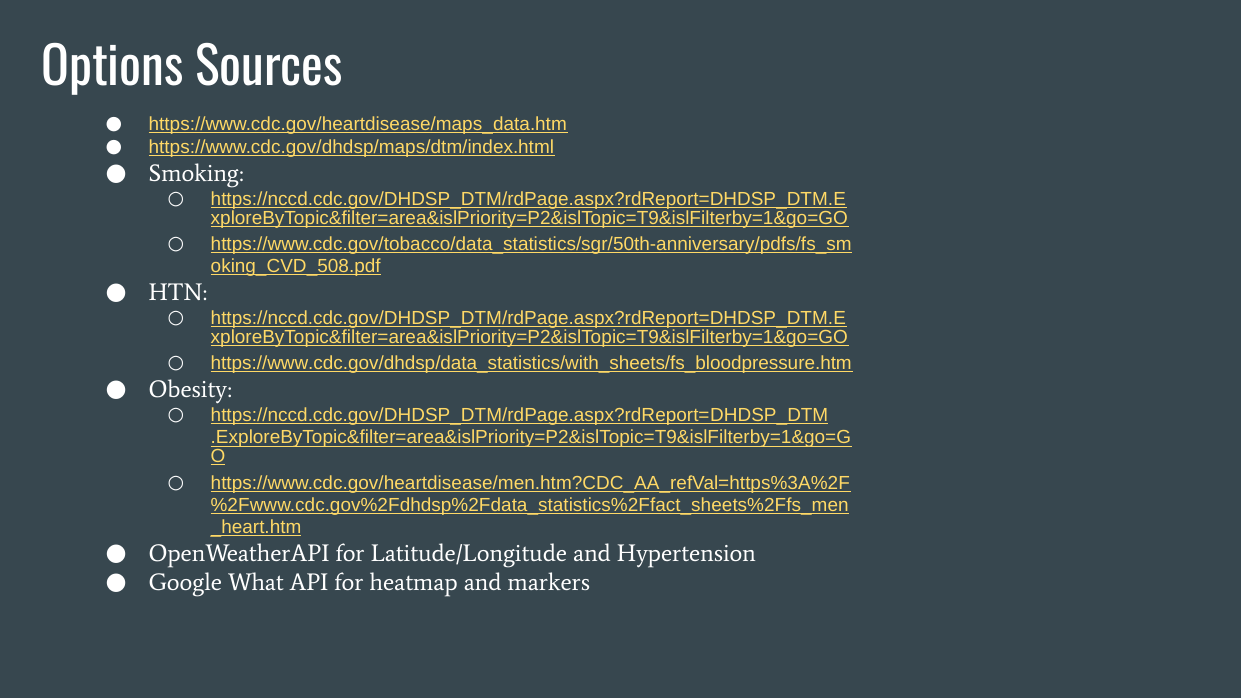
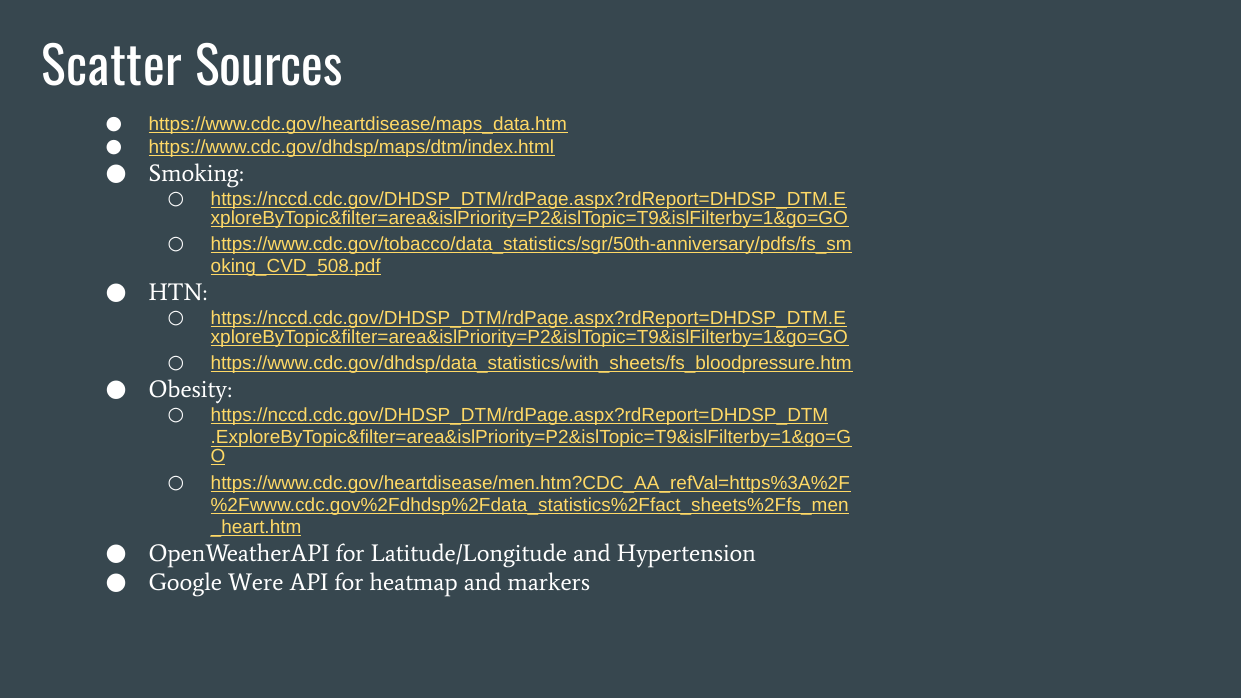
Options: Options -> Scatter
What: What -> Were
